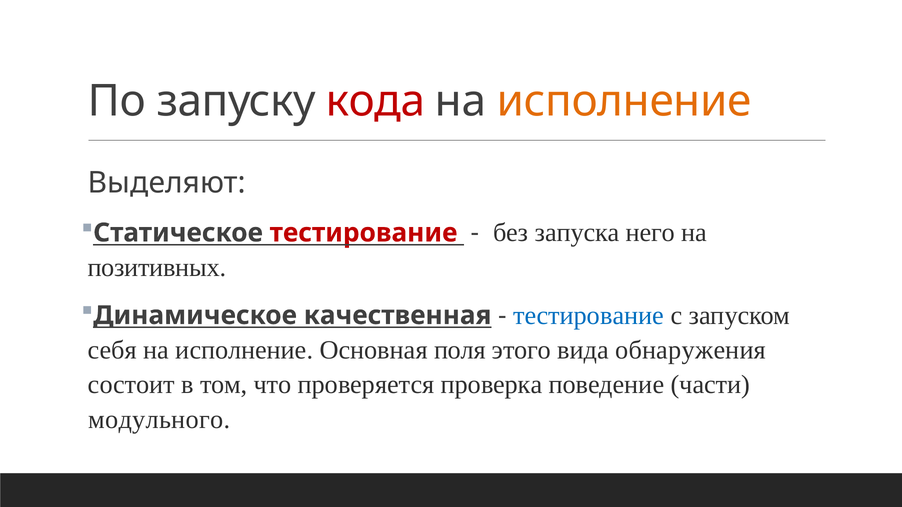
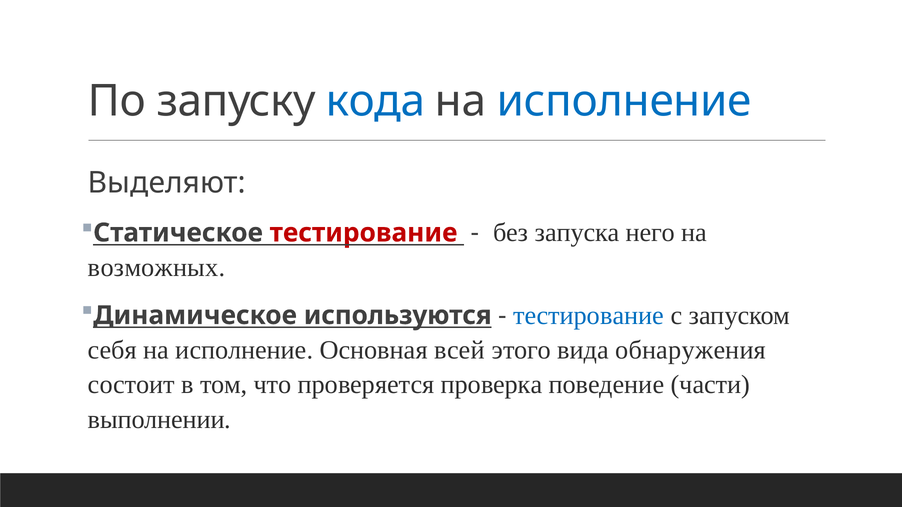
кода colour: red -> blue
исполнение at (624, 101) colour: orange -> blue
позитивных: позитивных -> возможных
качественная: качественная -> используются
поля: поля -> всей
модульного: модульного -> выполнении
